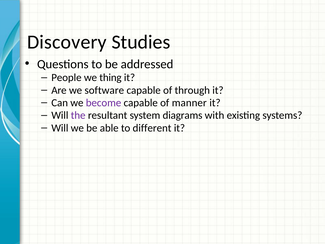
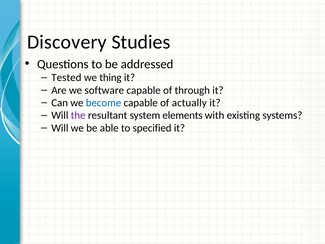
People: People -> Tested
become colour: purple -> blue
manner: manner -> actually
diagrams: diagrams -> elements
different: different -> specified
